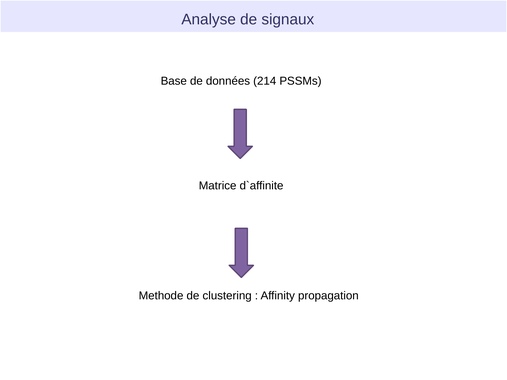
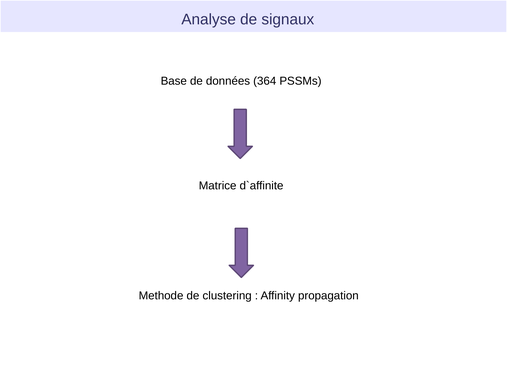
214: 214 -> 364
